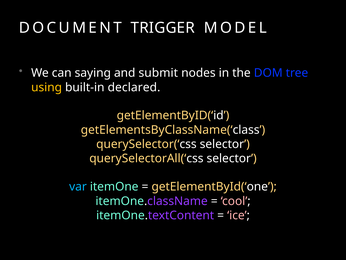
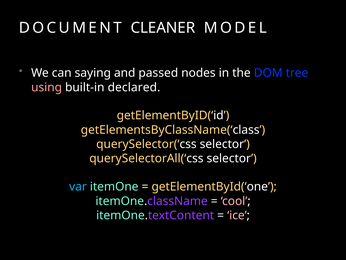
TRIGGER: TRIGGER -> CLEANER
submit: submit -> passed
using colour: yellow -> pink
